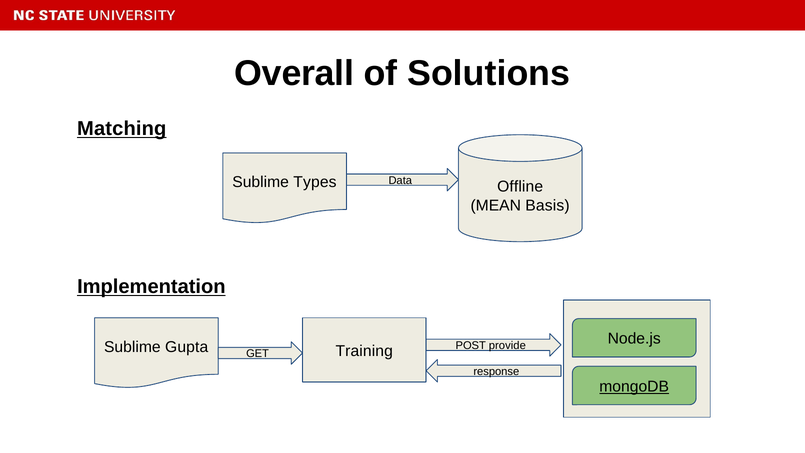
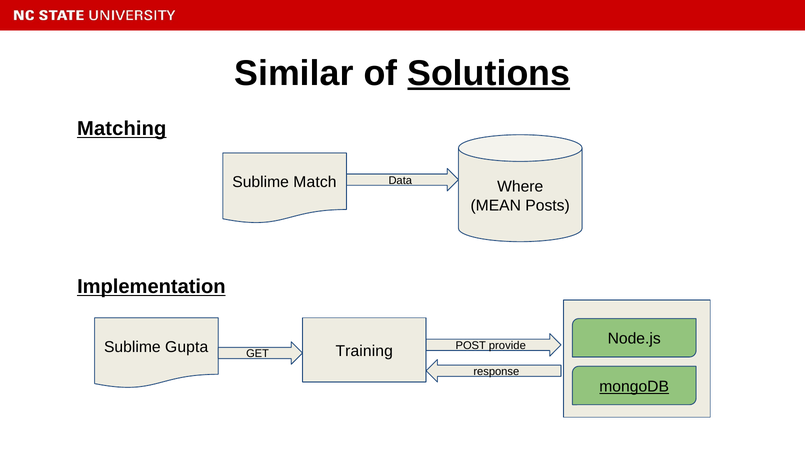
Overall: Overall -> Similar
Solutions underline: none -> present
Types: Types -> Match
Offline: Offline -> Where
Basis: Basis -> Posts
